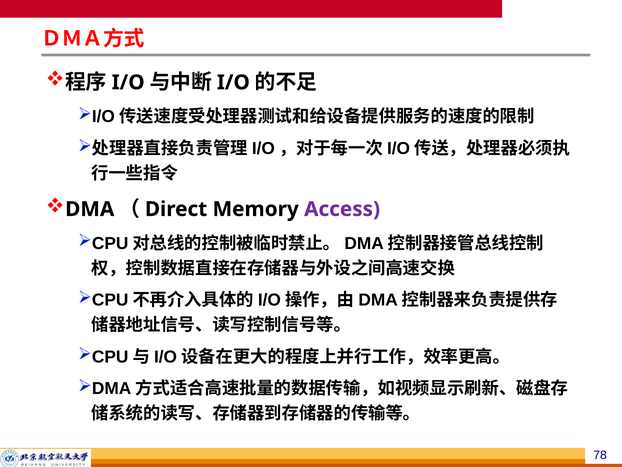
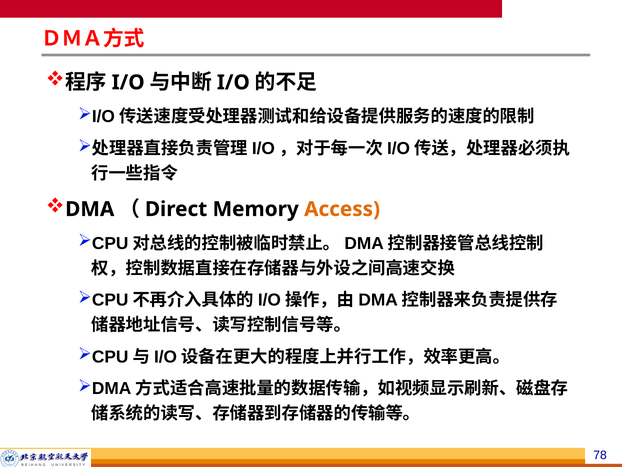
Access colour: purple -> orange
